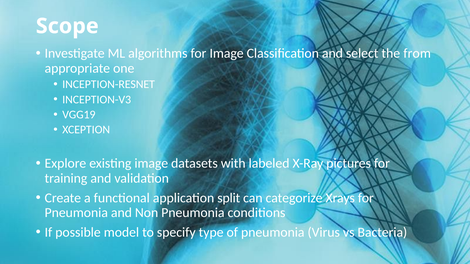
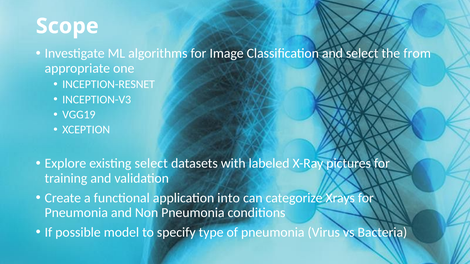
existing image: image -> select
split: split -> into
